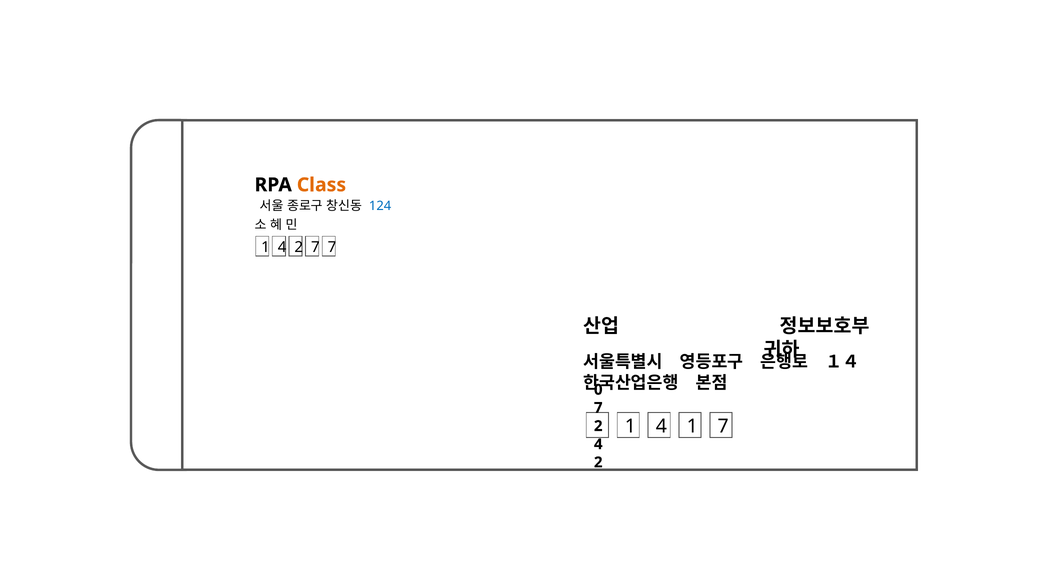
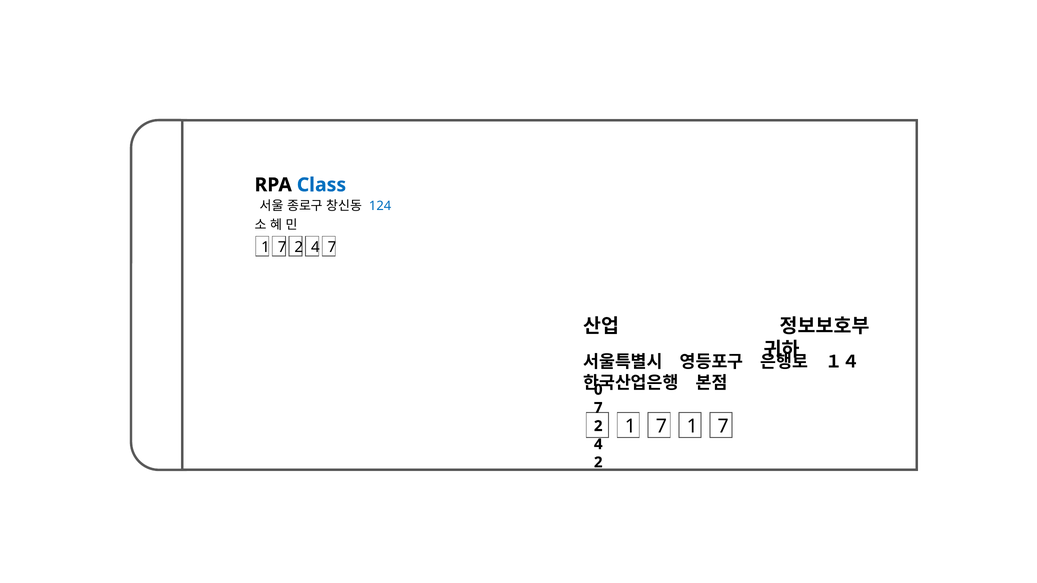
Class colour: orange -> blue
4 at (282, 247): 4 -> 7
7 at (315, 247): 7 -> 4
4 at (661, 427): 4 -> 7
